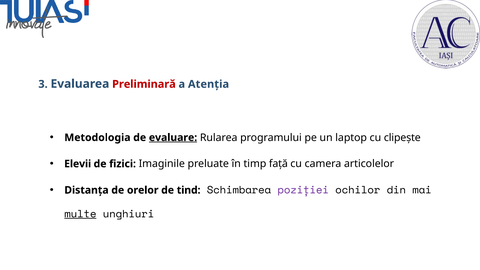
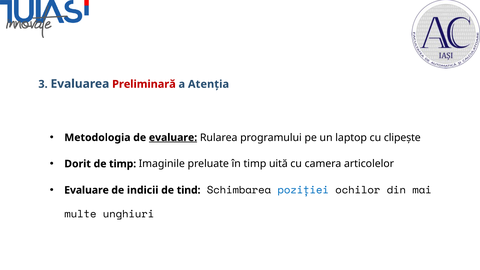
Elevii: Elevii -> Dorit
de fizici: fizici -> timp
față: față -> uită
Distanța at (86, 190): Distanța -> Evaluare
orelor: orelor -> indicii
poziției colour: purple -> blue
multe underline: present -> none
